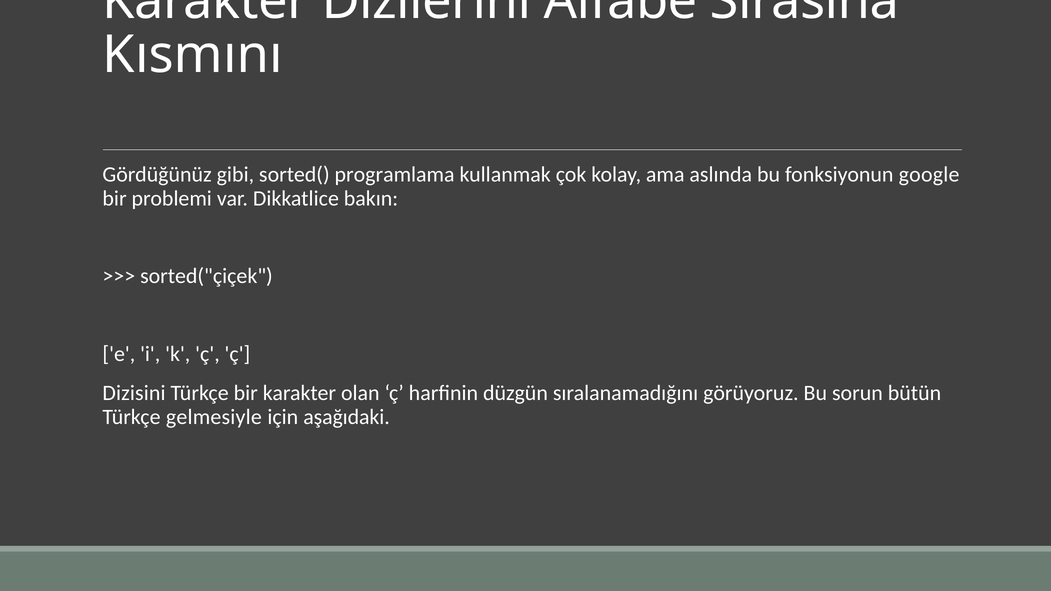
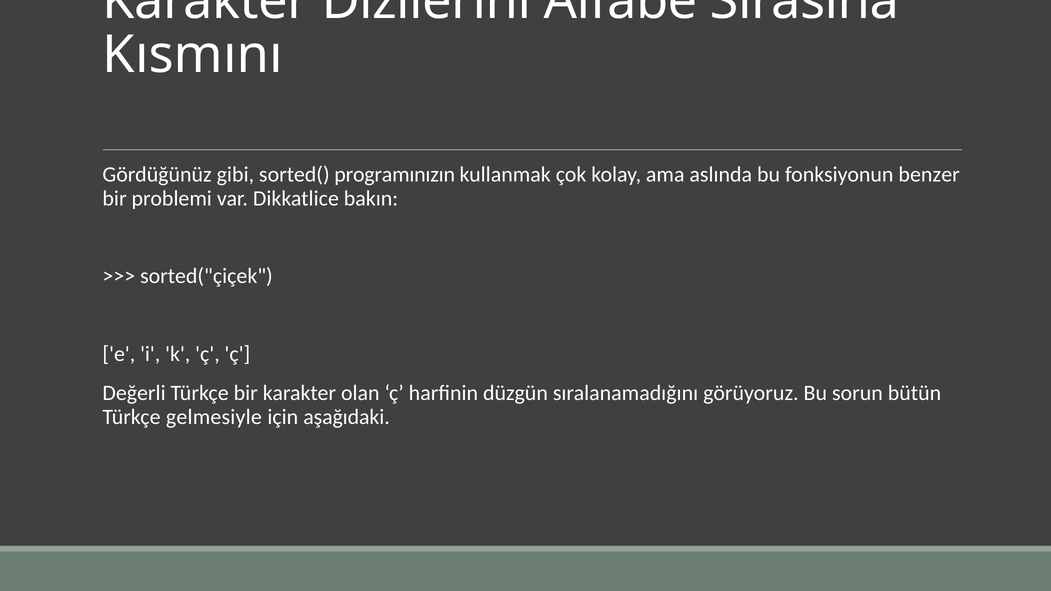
programlama: programlama -> programınızın
google: google -> benzer
Dizisini: Dizisini -> Değerli
